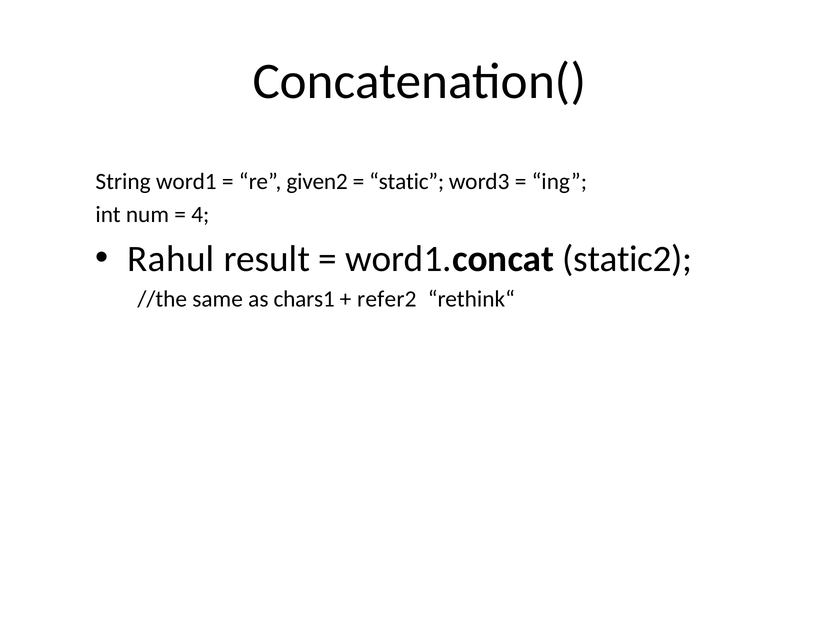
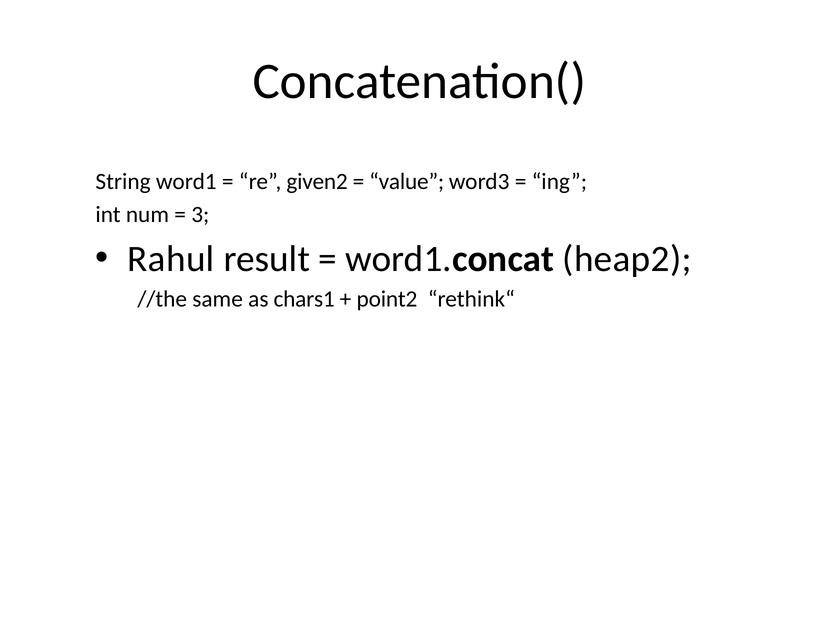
static: static -> value
4: 4 -> 3
static2: static2 -> heap2
refer2: refer2 -> point2
